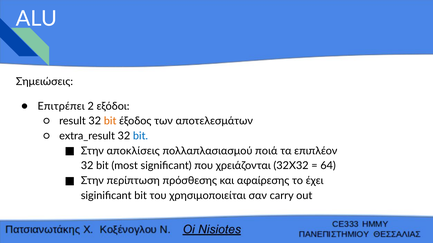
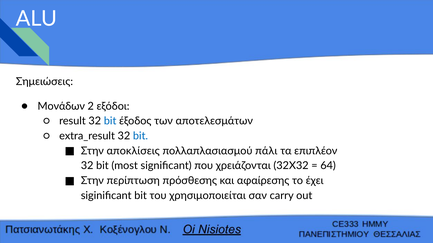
Επιτρέπει: Επιτρέπει -> Μονάδων
bit at (110, 121) colour: orange -> blue
ποιά: ποιά -> πάλι
